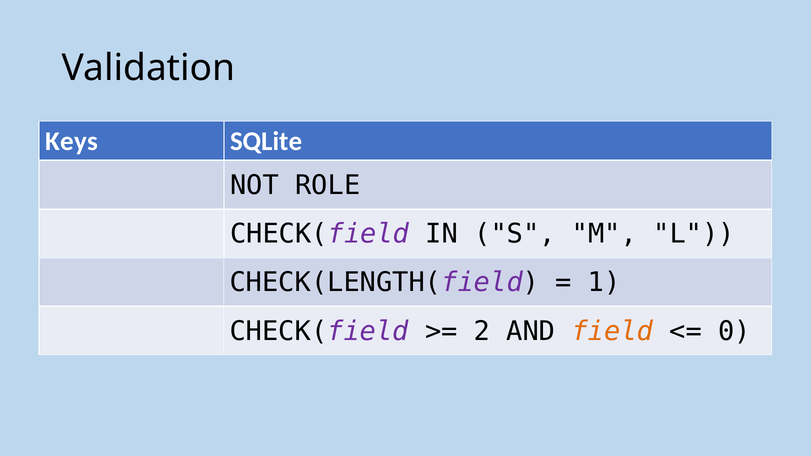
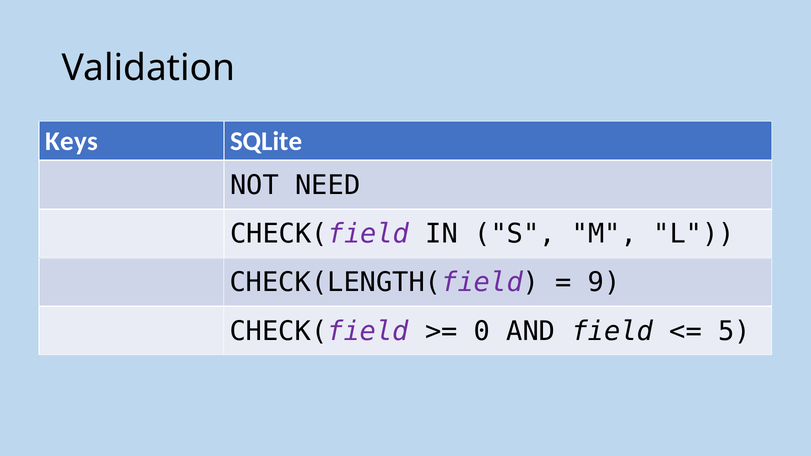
ROLE: ROLE -> NEED
1: 1 -> 9
2: 2 -> 0
field colour: orange -> black
0: 0 -> 5
